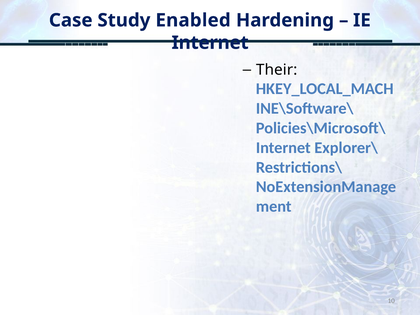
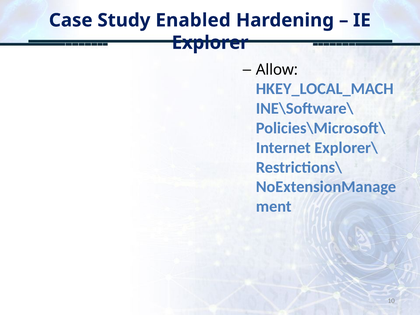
Internet at (210, 43): Internet -> Explorer
Their: Their -> Allow
